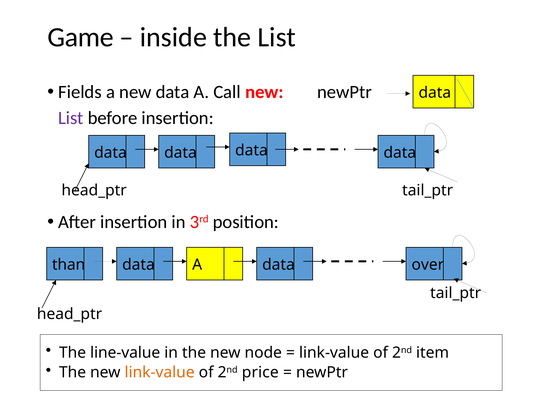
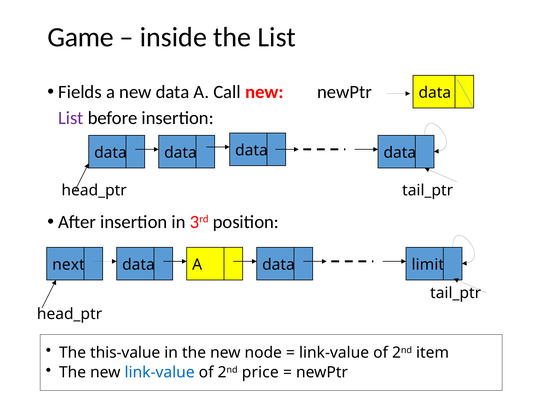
than: than -> next
over: over -> limit
line-value: line-value -> this-value
link-value at (160, 372) colour: orange -> blue
